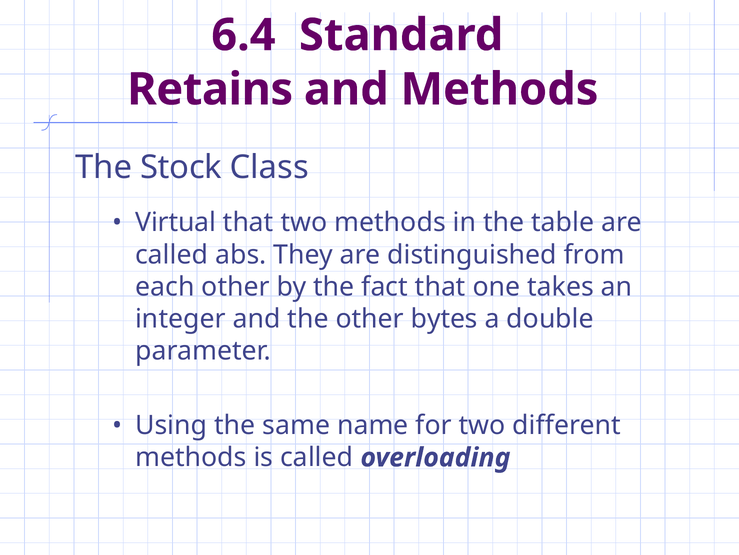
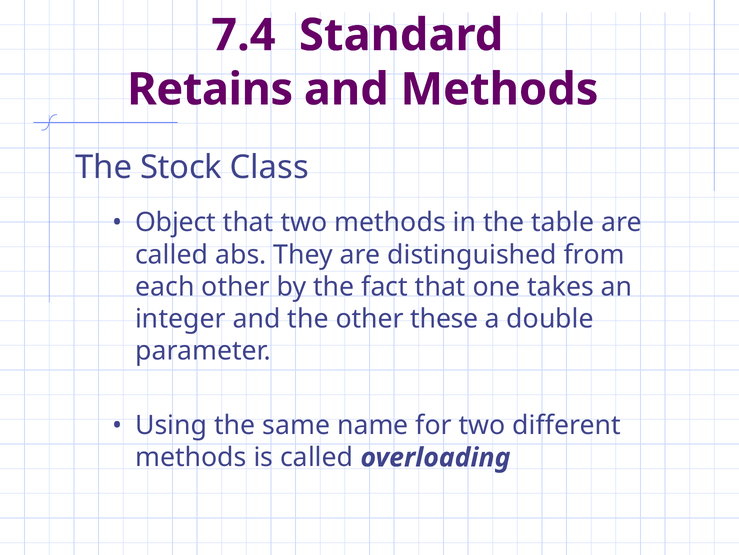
6.4: 6.4 -> 7.4
Virtual: Virtual -> Object
bytes: bytes -> these
